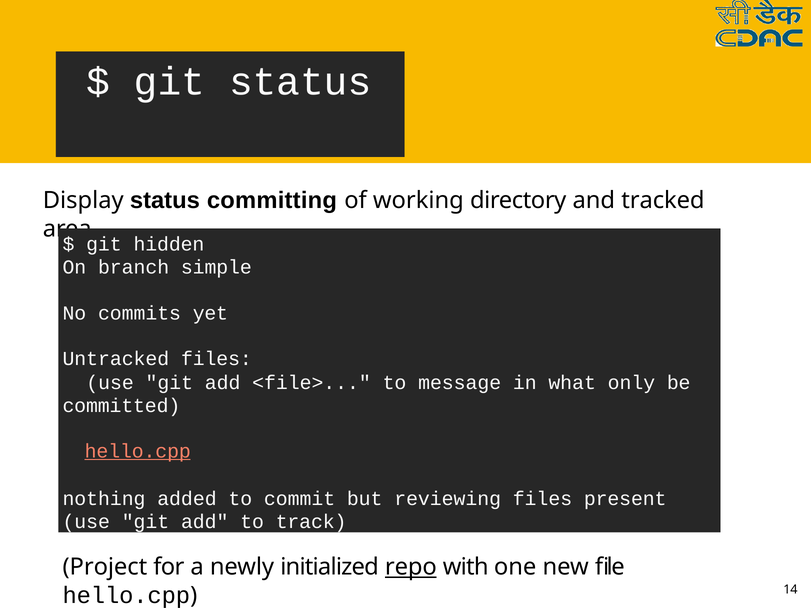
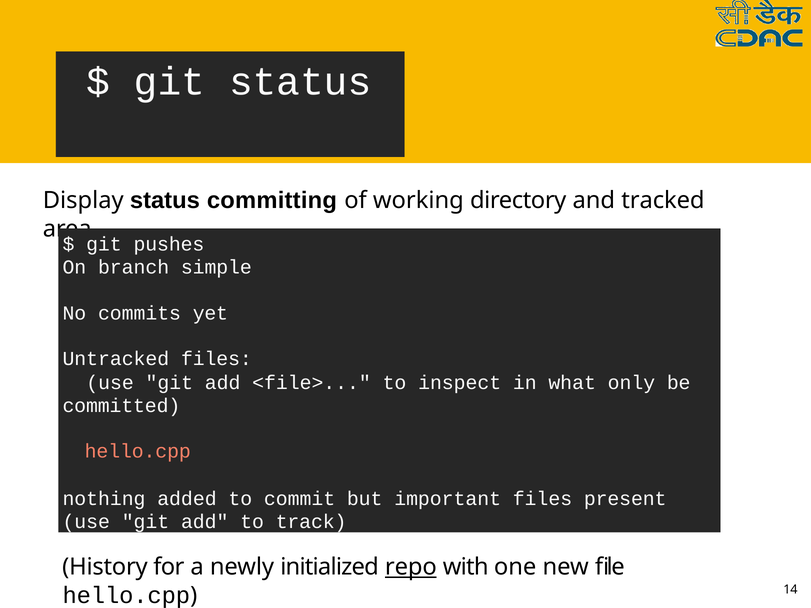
hidden: hidden -> pushes
message: message -> inspect
hello.cpp at (138, 451) underline: present -> none
reviewing: reviewing -> important
Project: Project -> History
